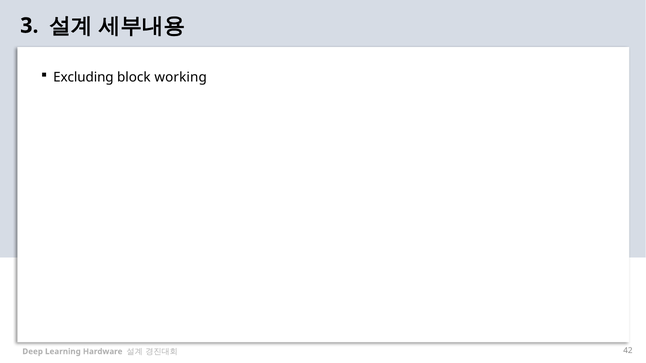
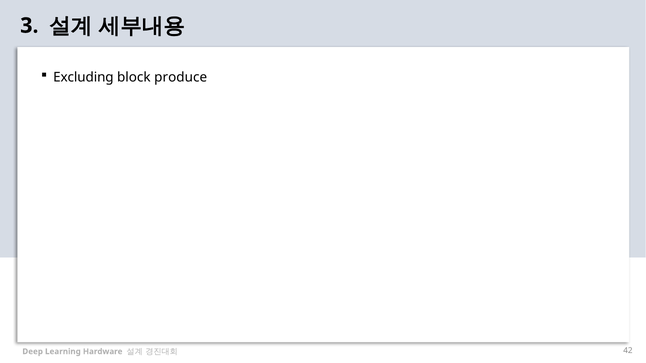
working: working -> produce
